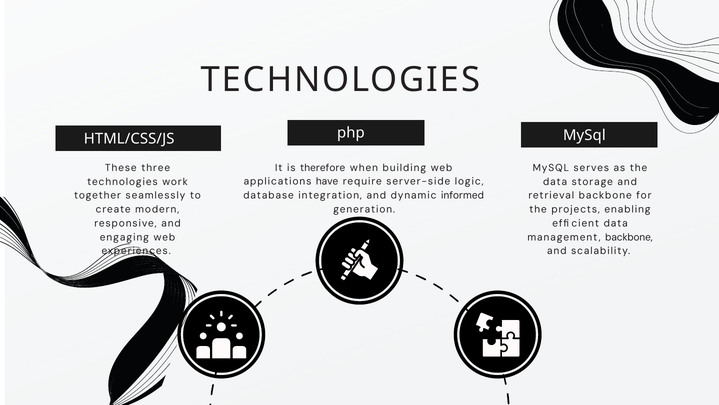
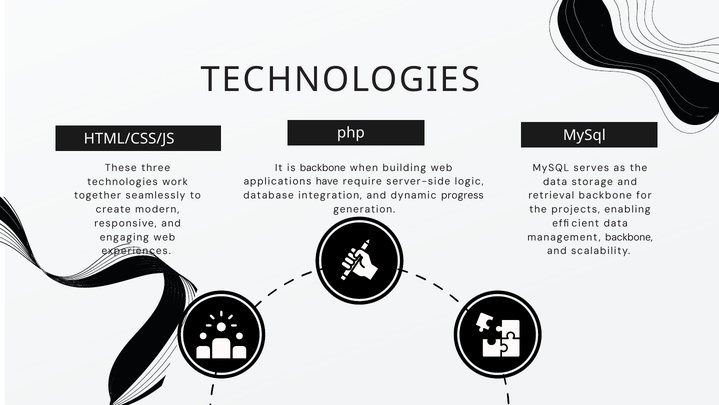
is therefore: therefore -> backbone
informed: informed -> progress
